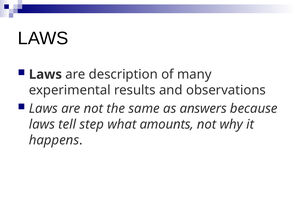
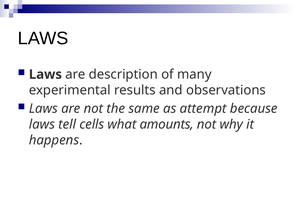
answers: answers -> attempt
step: step -> cells
